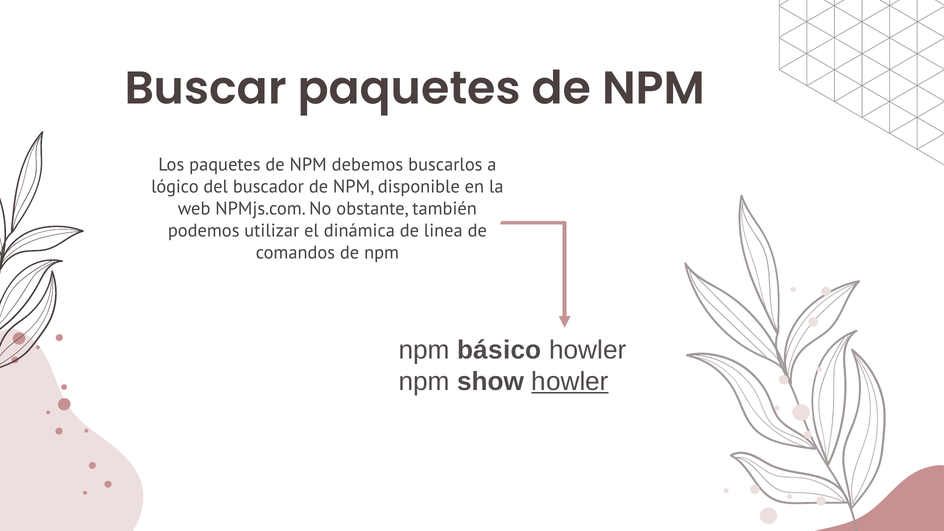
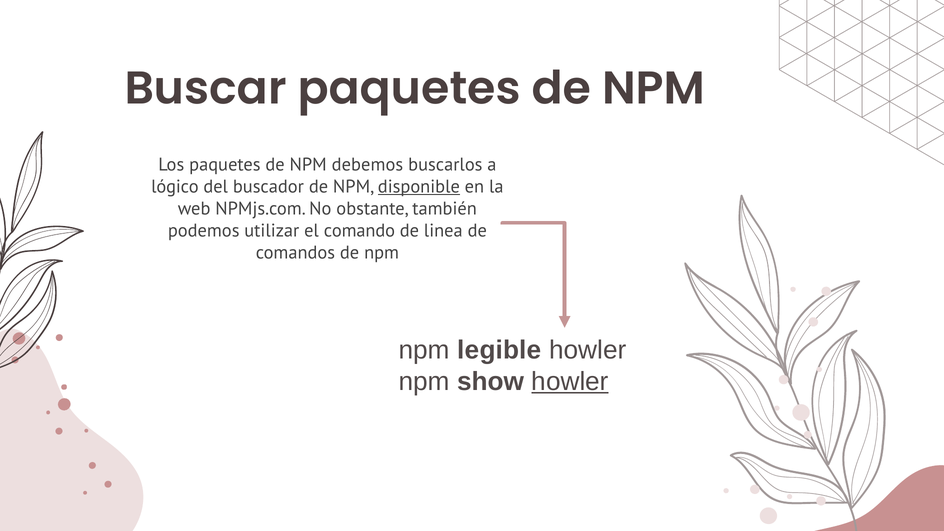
disponible underline: none -> present
dinámica: dinámica -> comando
básico: básico -> legible
